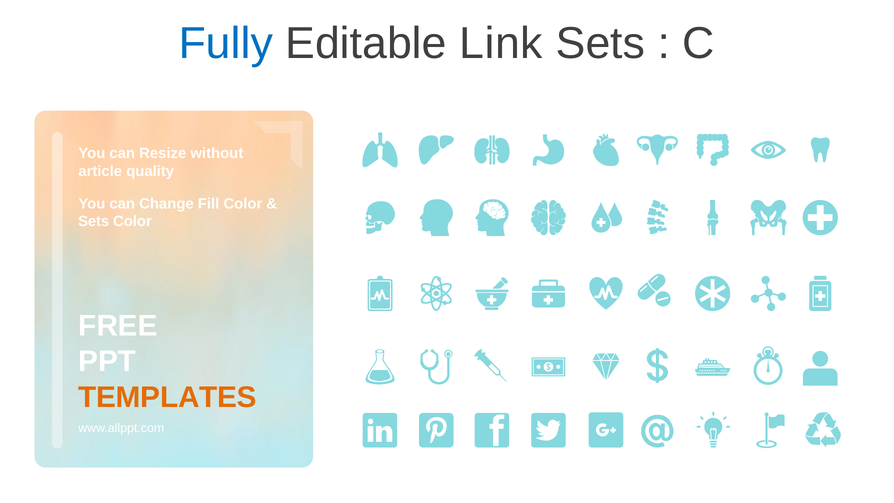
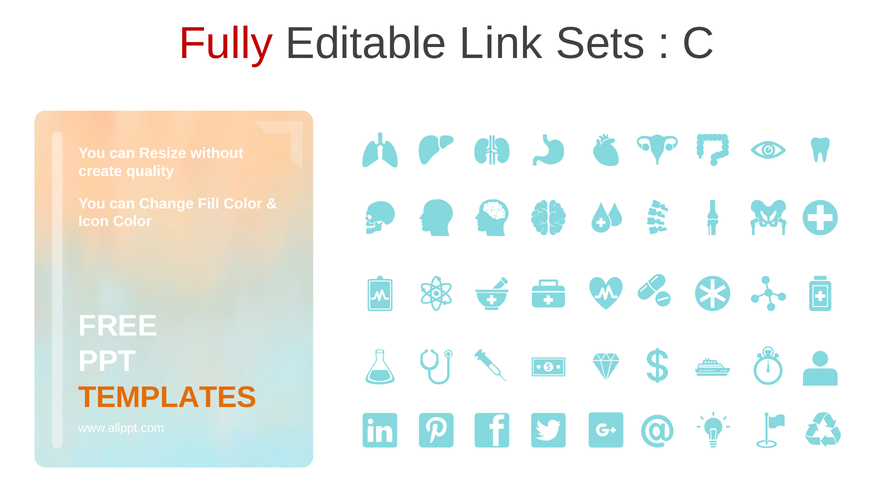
Fully colour: blue -> red
article: article -> create
Sets at (94, 221): Sets -> Icon
